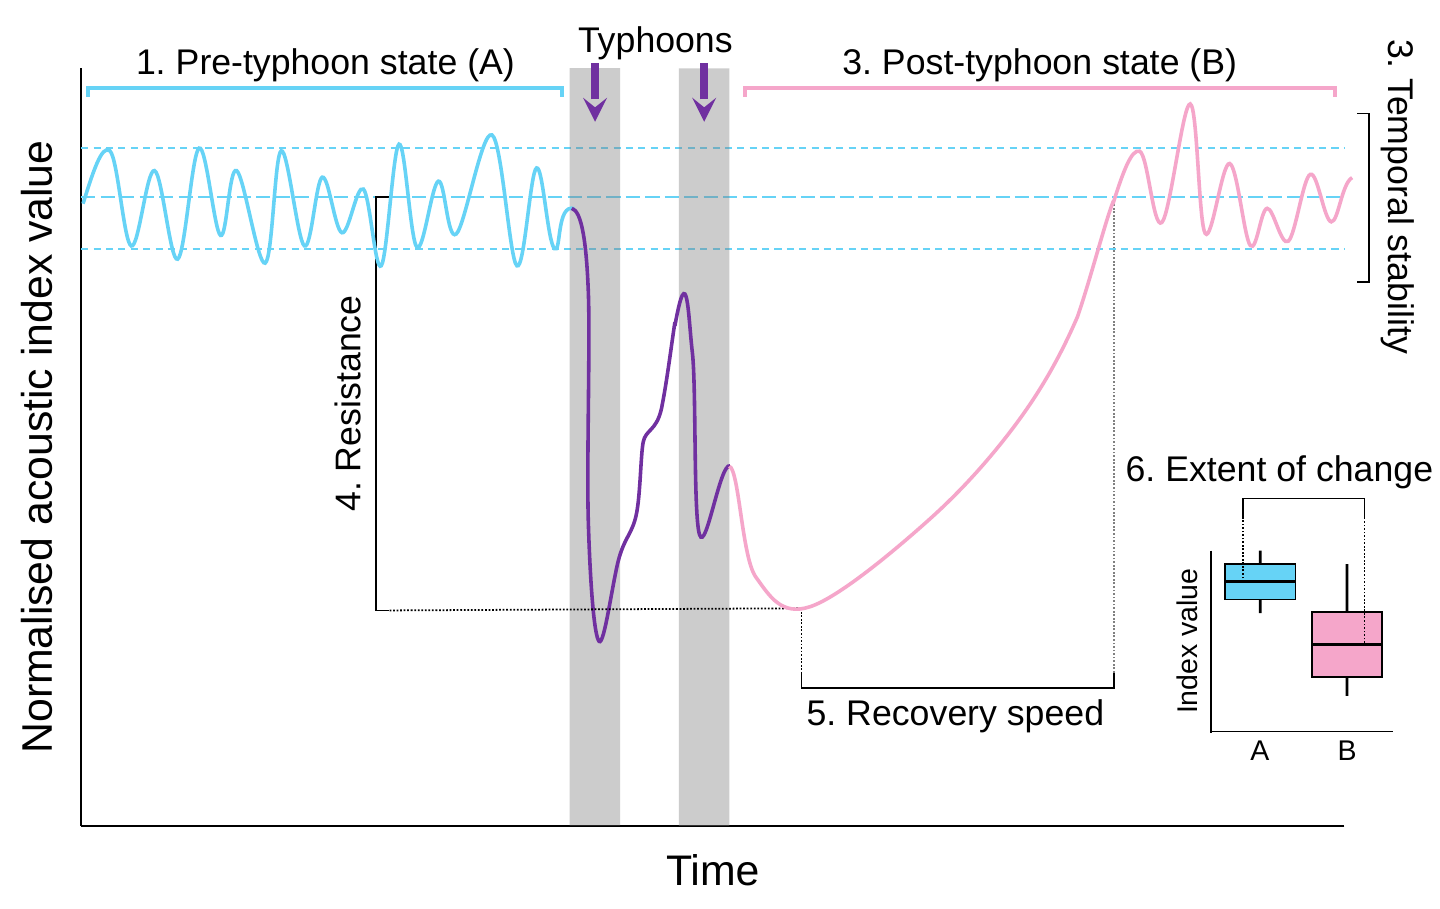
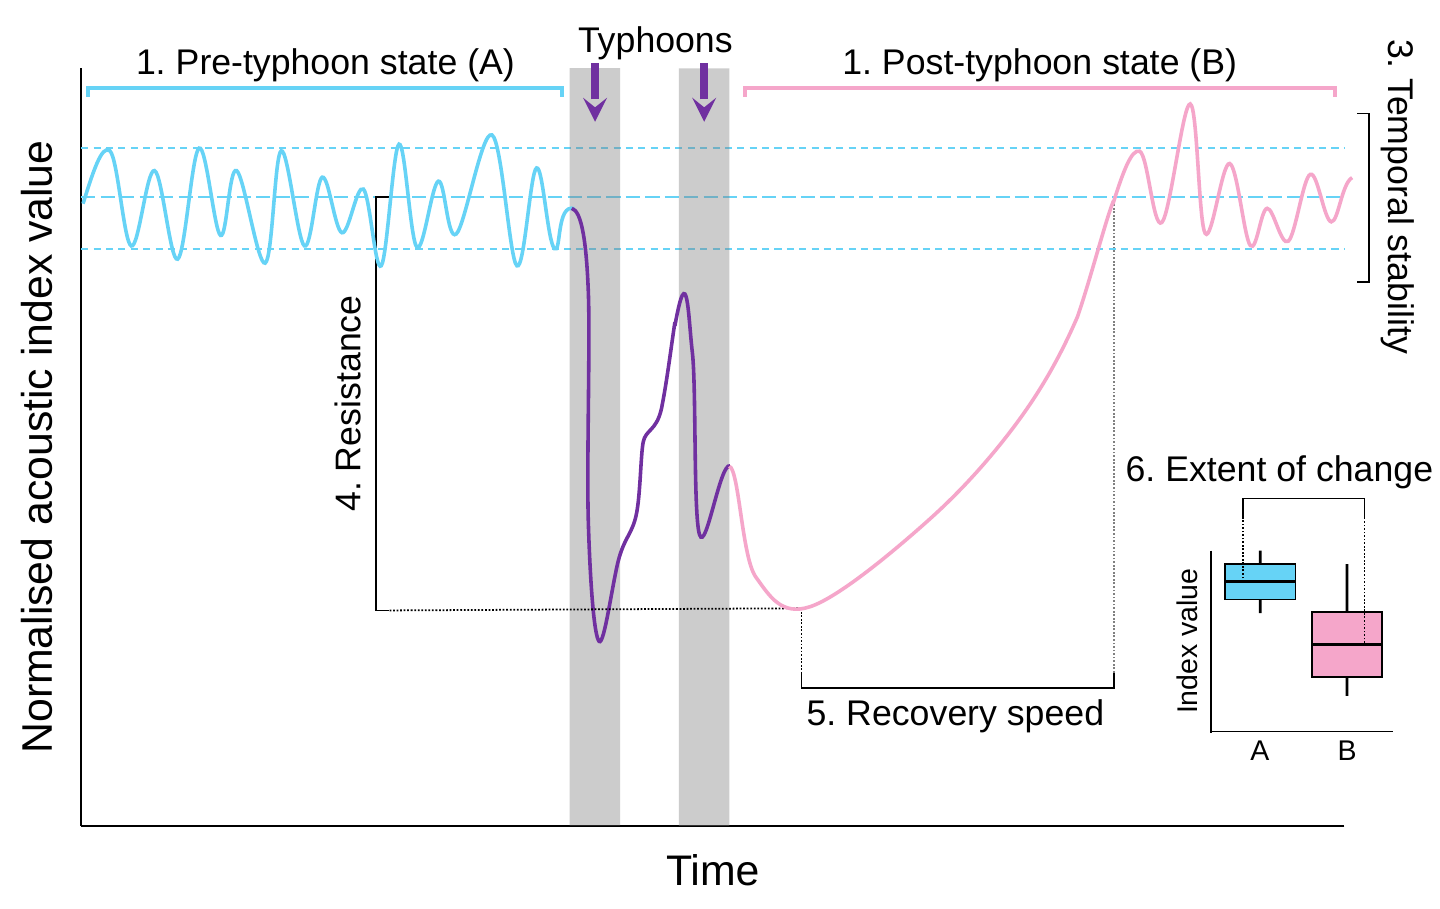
A 3: 3 -> 1
